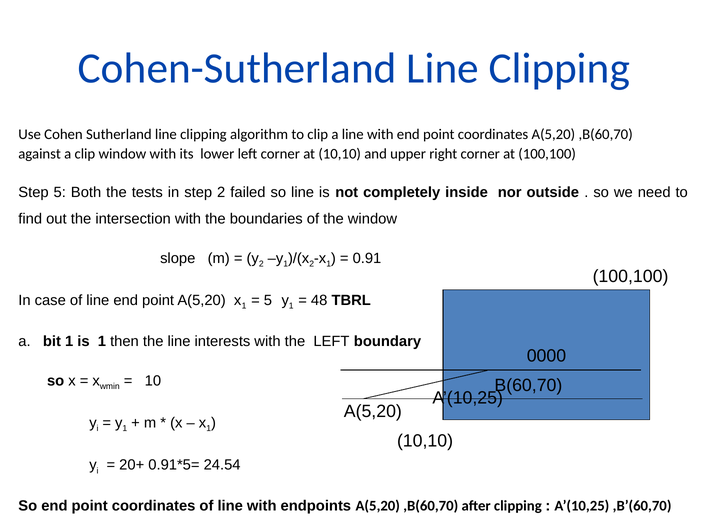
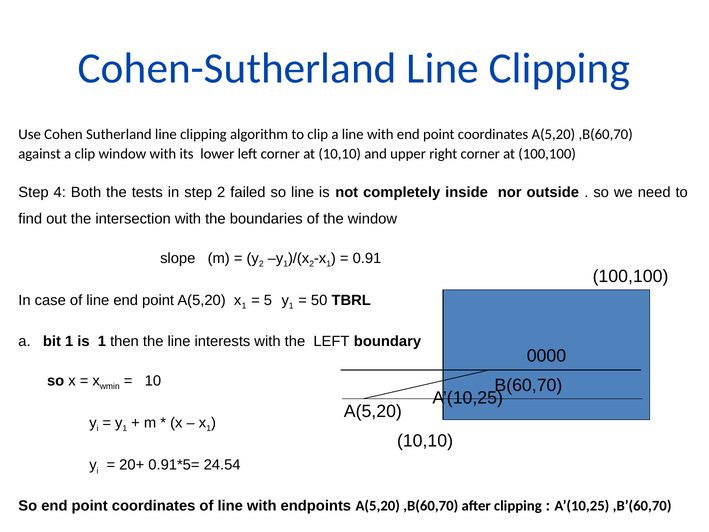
Step 5: 5 -> 4
48: 48 -> 50
